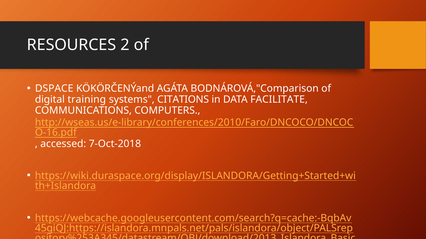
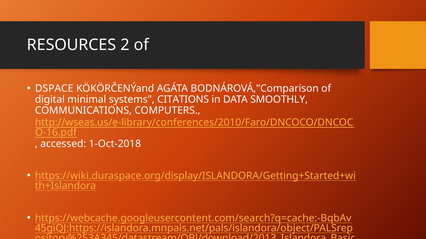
training: training -> minimal
FACILITATE: FACILITATE -> SMOOTHLY
7-Oct-2018: 7-Oct-2018 -> 1-Oct-2018
